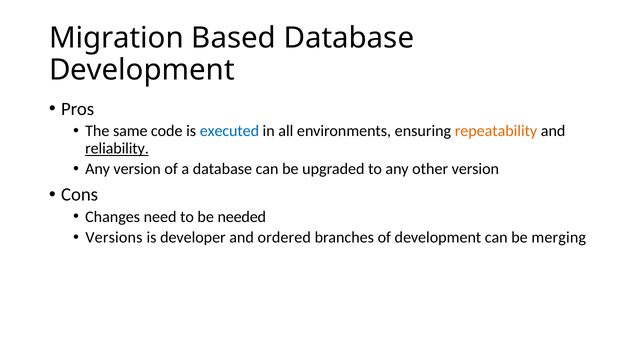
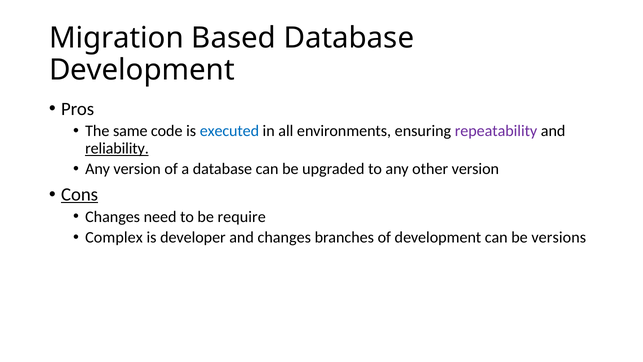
repeatability colour: orange -> purple
Cons underline: none -> present
needed: needed -> require
Versions: Versions -> Complex
and ordered: ordered -> changes
merging: merging -> versions
